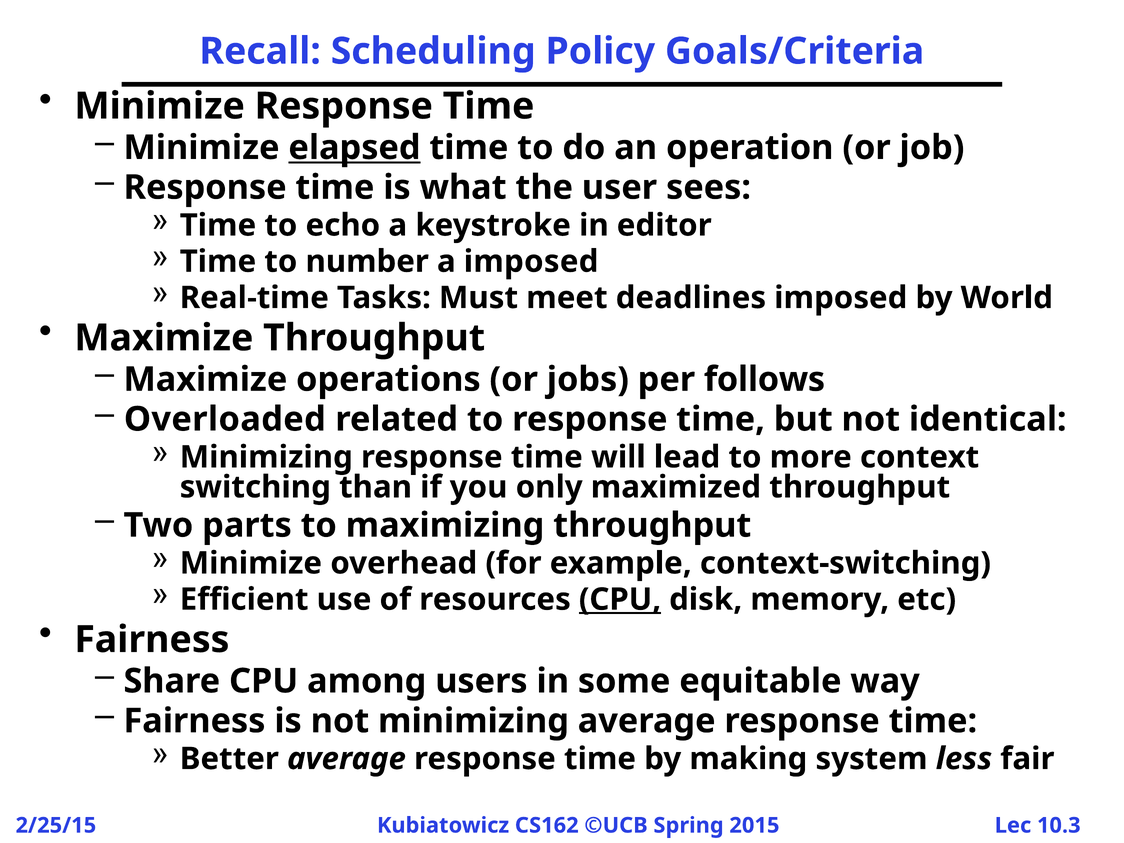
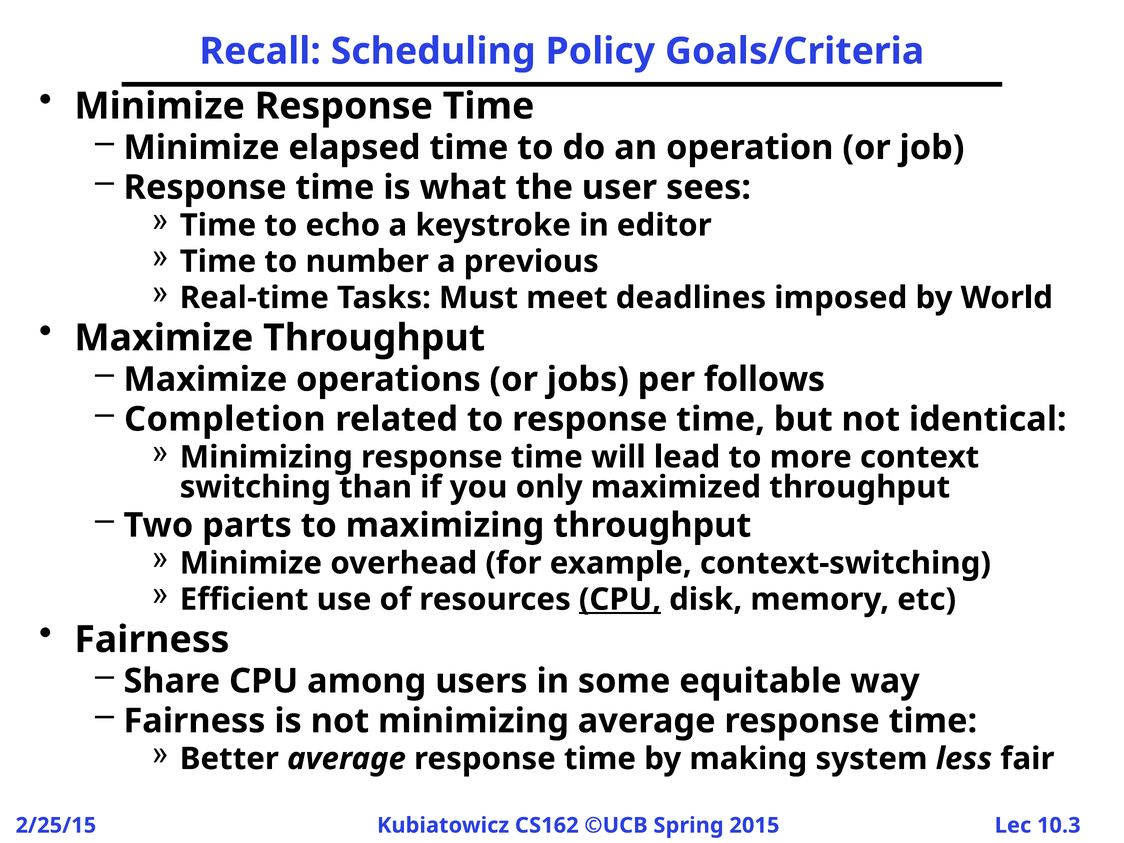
elapsed underline: present -> none
a imposed: imposed -> previous
Overloaded: Overloaded -> Completion
